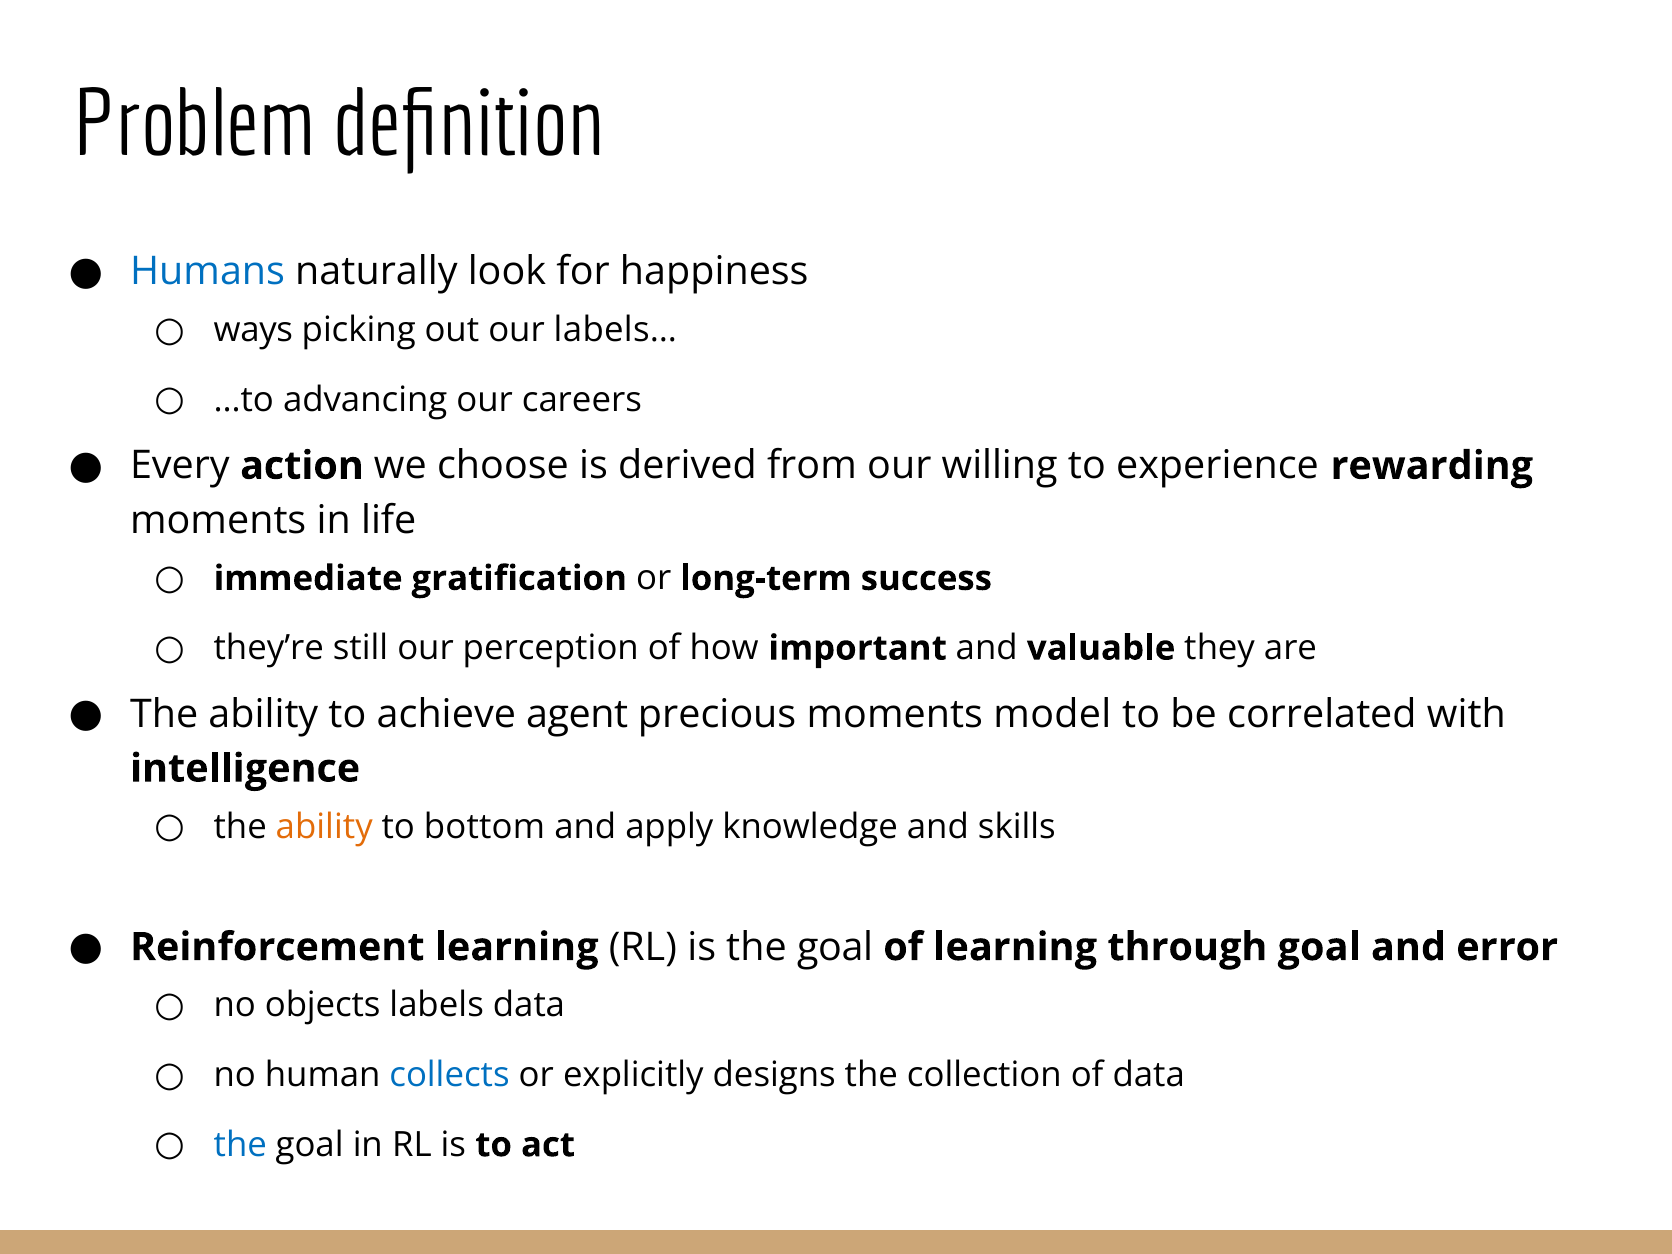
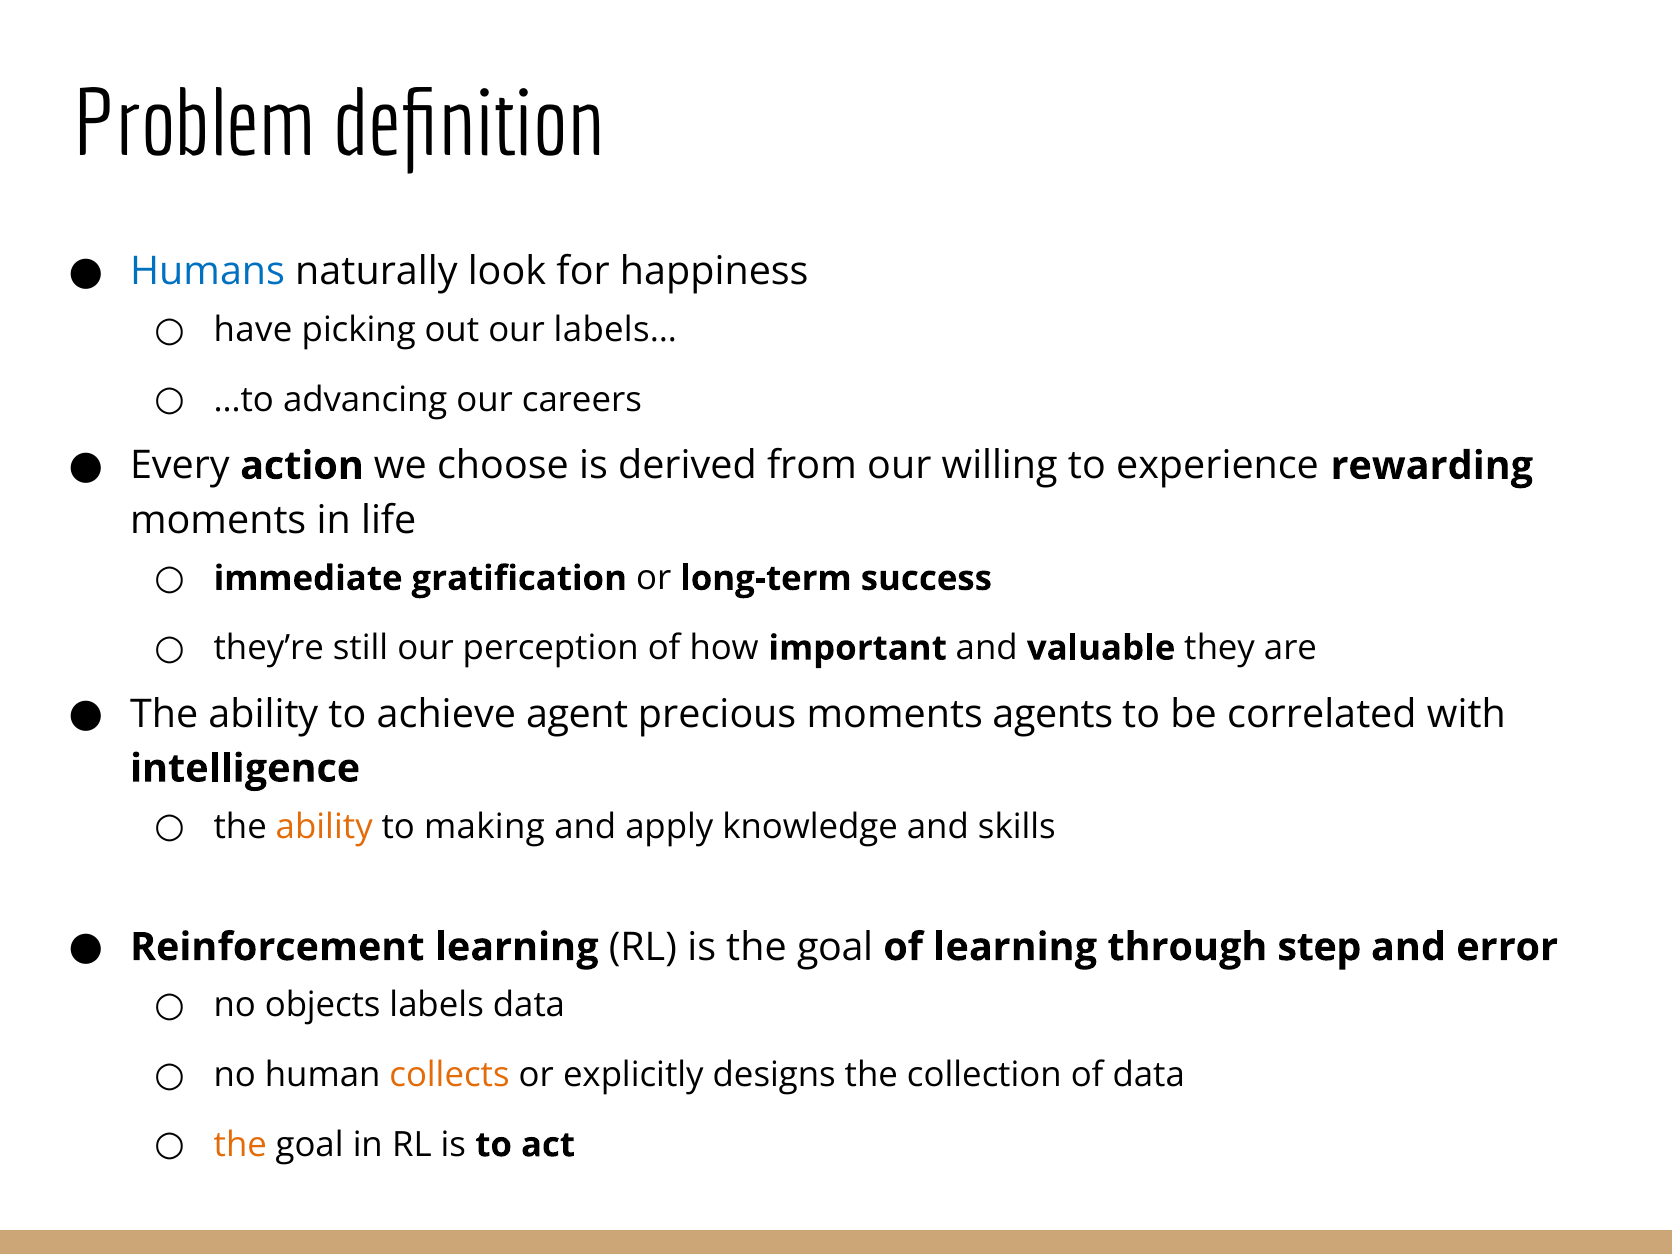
ways: ways -> have
model: model -> agents
bottom: bottom -> making
through goal: goal -> step
collects colour: blue -> orange
the at (240, 1145) colour: blue -> orange
